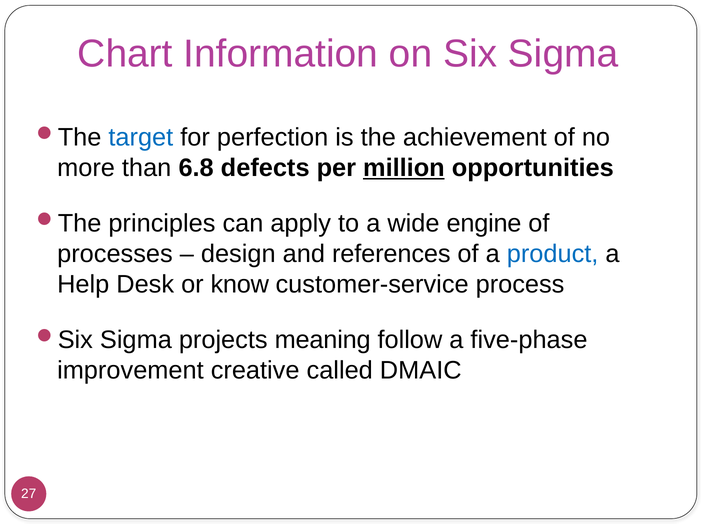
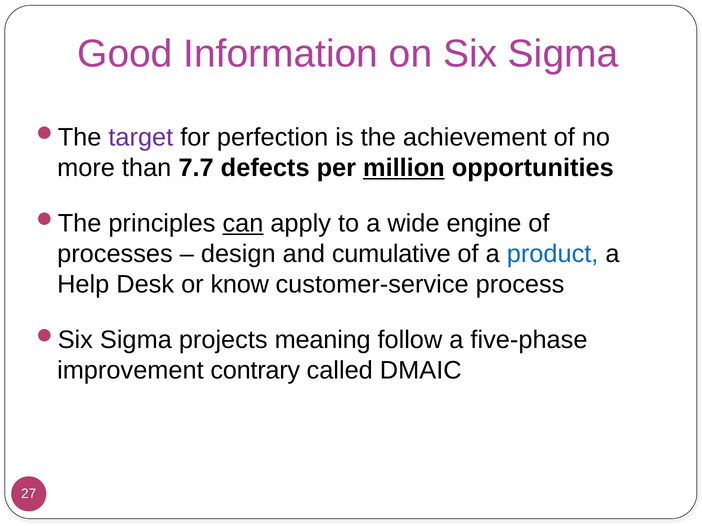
Chart: Chart -> Good
target colour: blue -> purple
6.8: 6.8 -> 7.7
can underline: none -> present
references: references -> cumulative
creative: creative -> contrary
